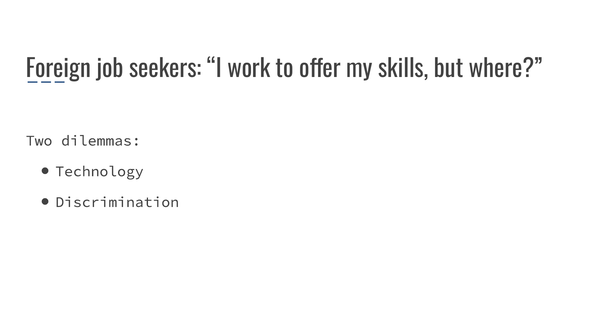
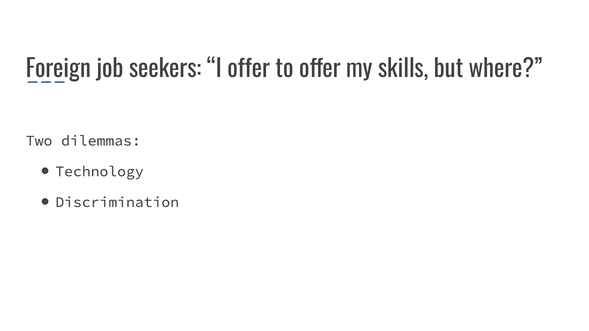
I work: work -> offer
